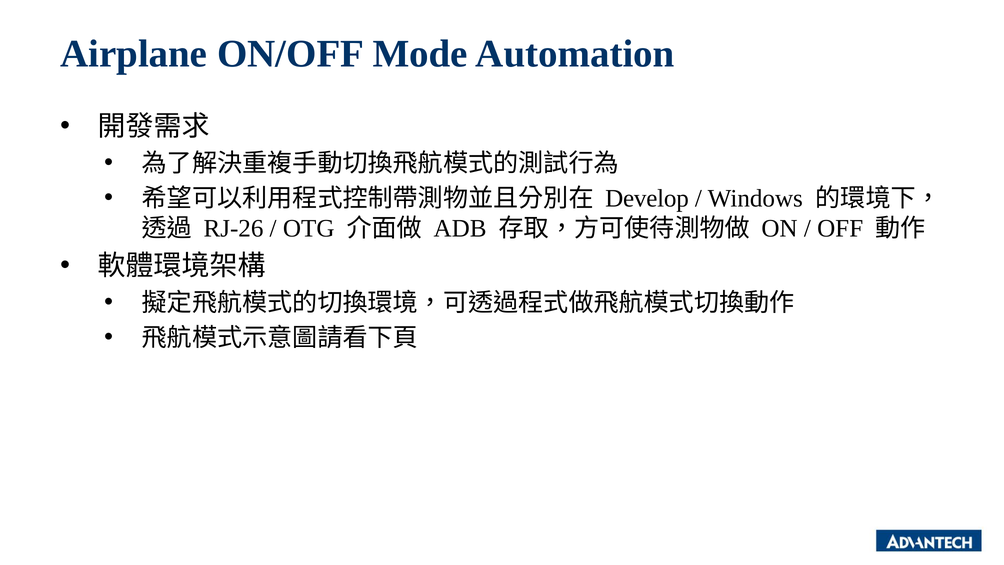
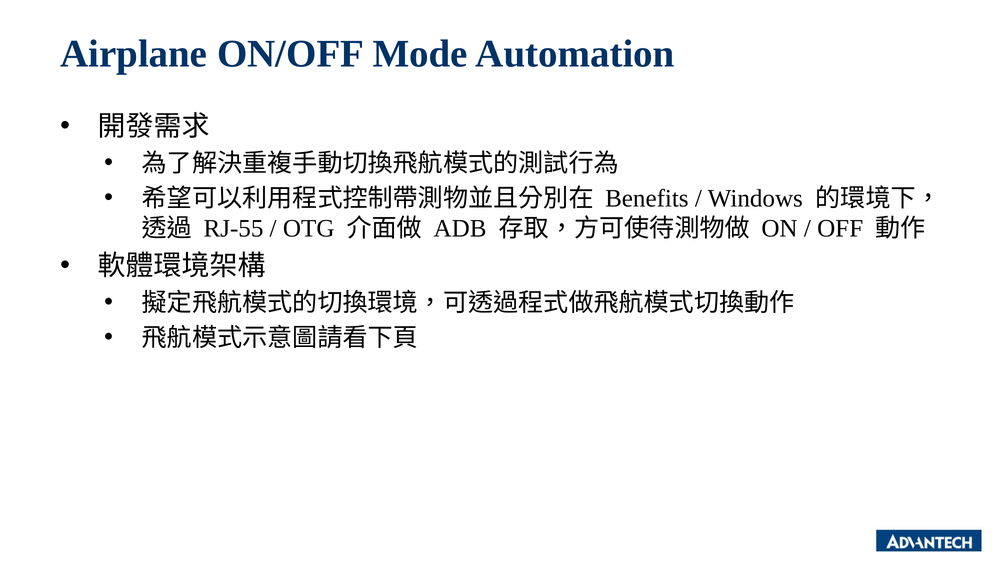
Develop: Develop -> Benefits
RJ-26: RJ-26 -> RJ-55
